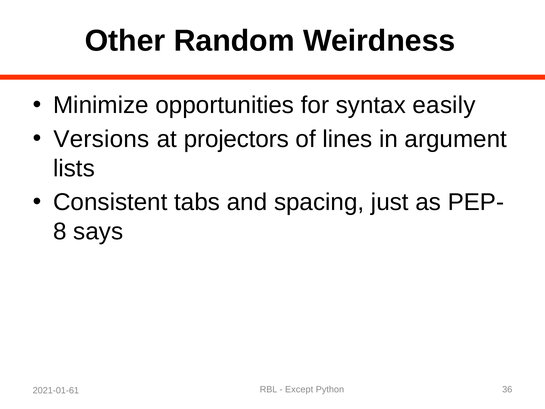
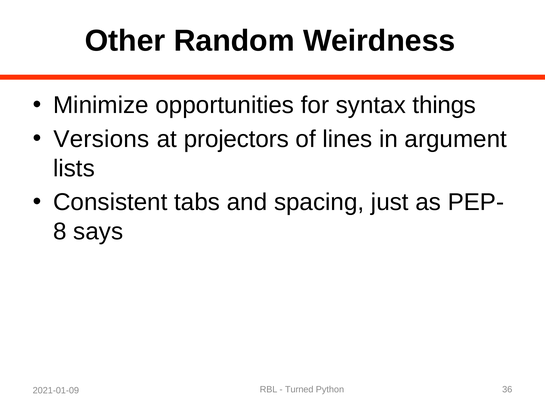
easily: easily -> things
Except: Except -> Turned
2021-01-61: 2021-01-61 -> 2021-01-09
